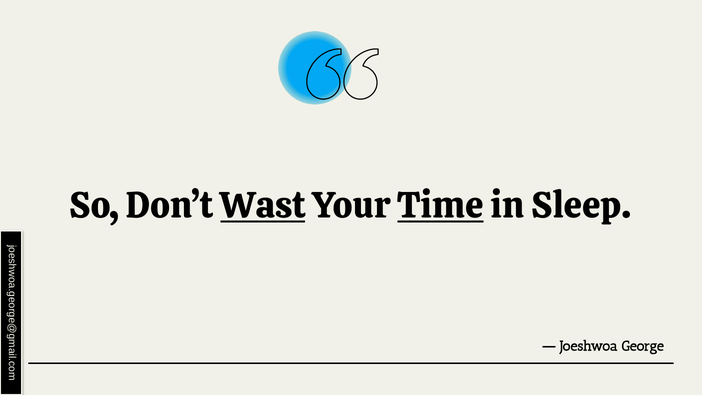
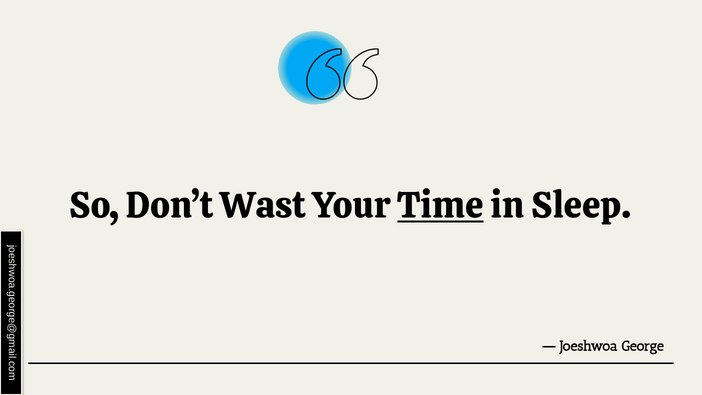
Wast underline: present -> none
